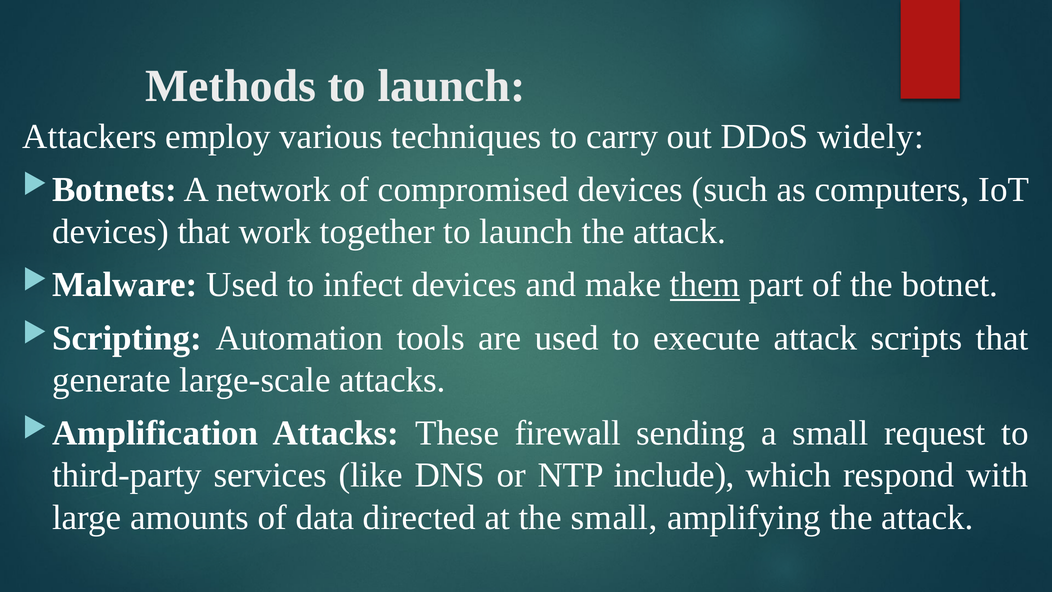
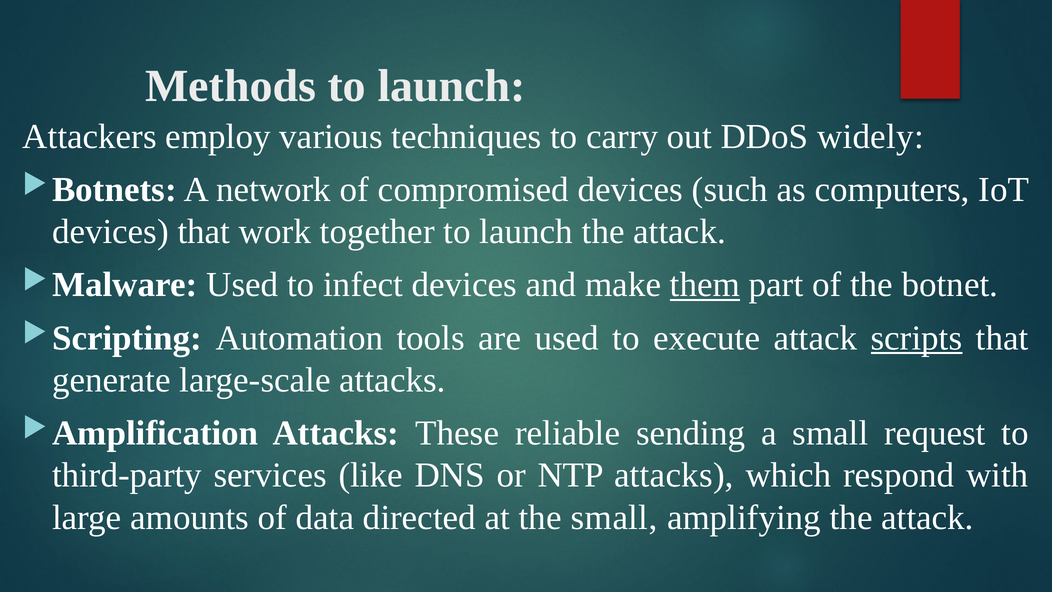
scripts underline: none -> present
firewall: firewall -> reliable
NTP include: include -> attacks
